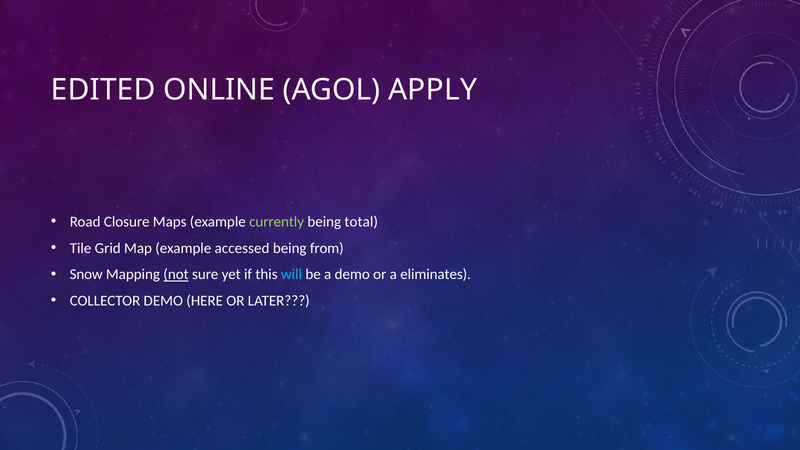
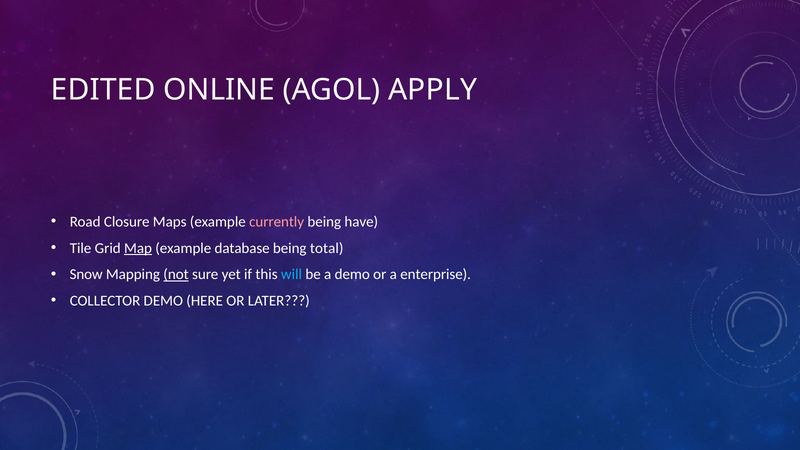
currently colour: light green -> pink
total: total -> have
Map underline: none -> present
accessed: accessed -> database
from: from -> total
eliminates: eliminates -> enterprise
